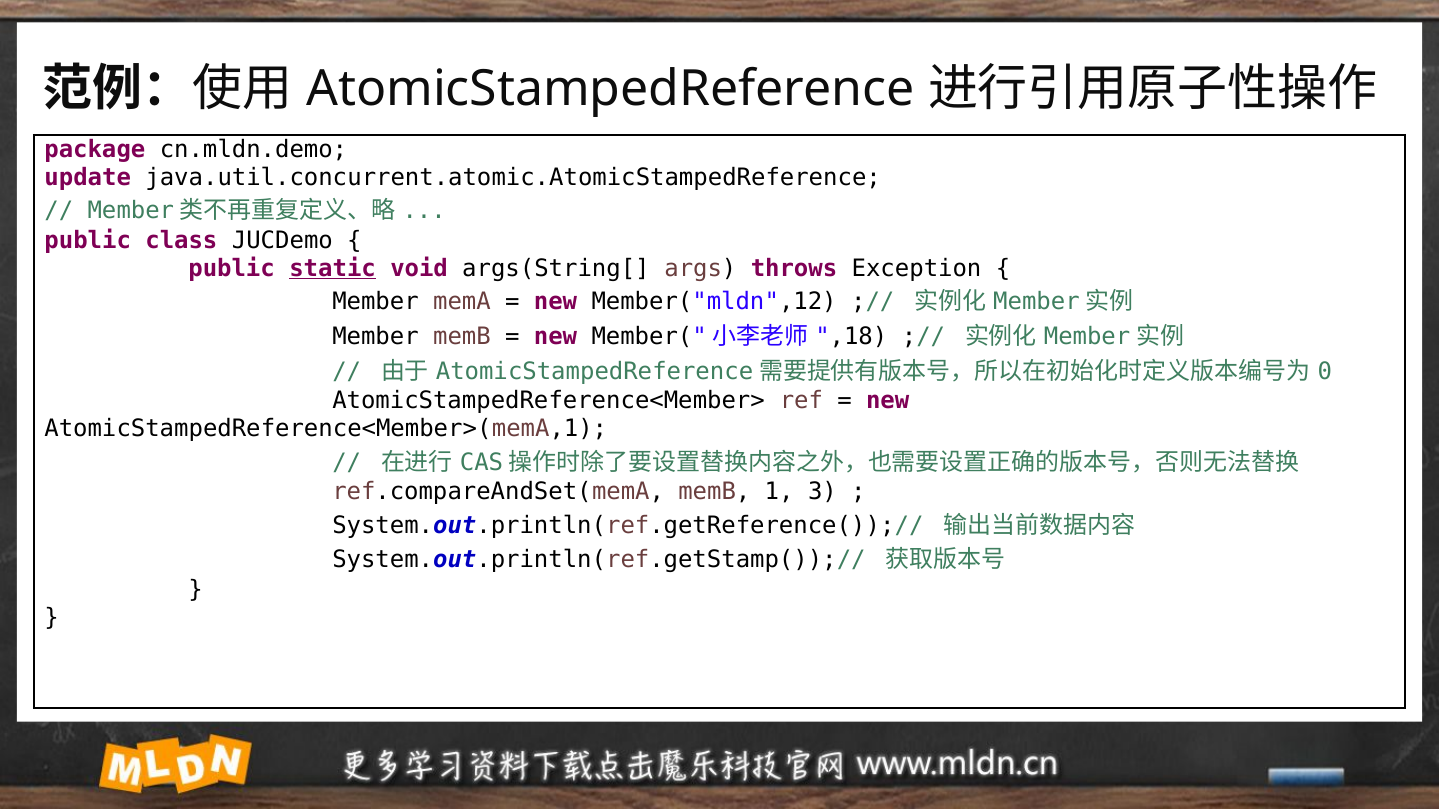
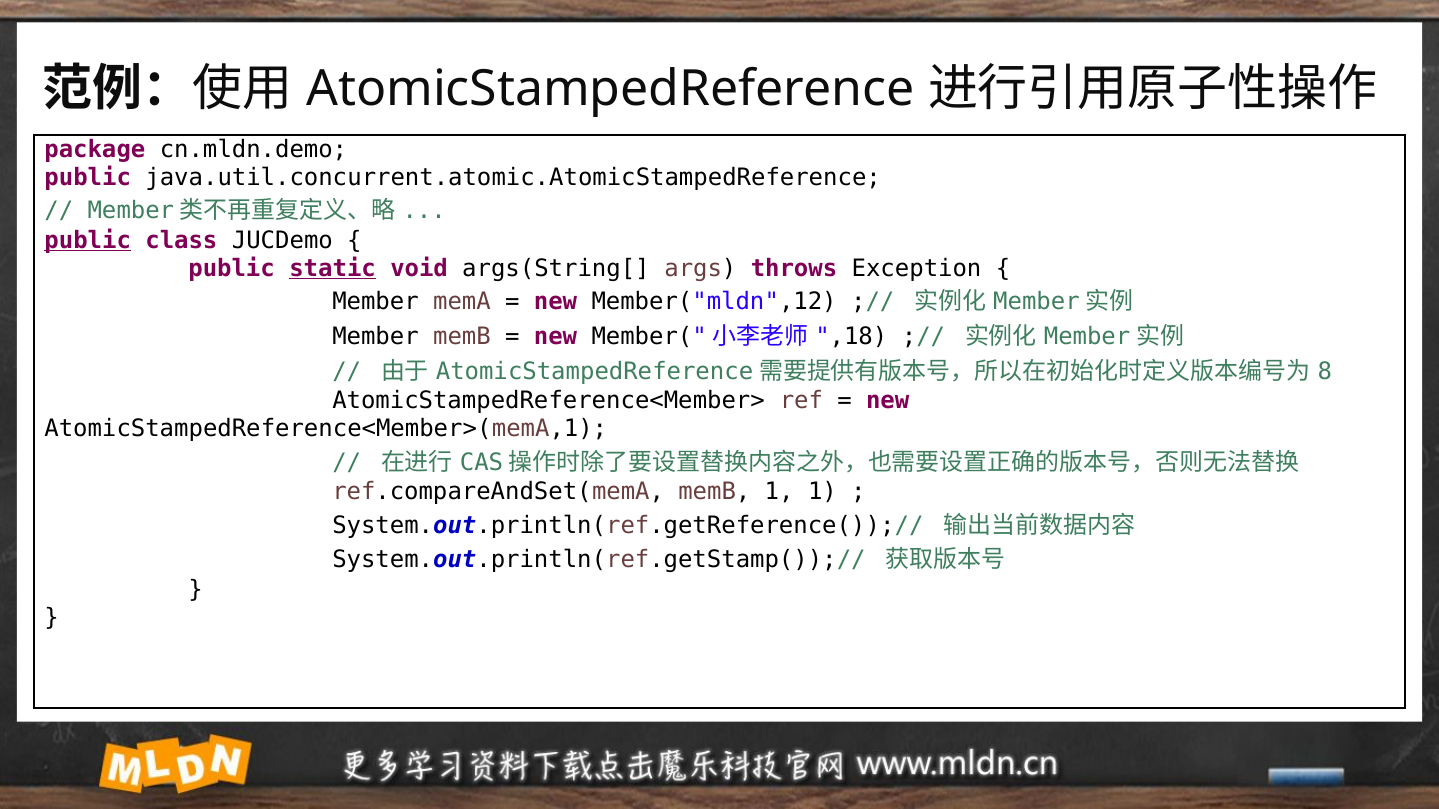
update at (88, 177): update -> public
public at (88, 240) underline: none -> present
0: 0 -> 8
1 3: 3 -> 1
